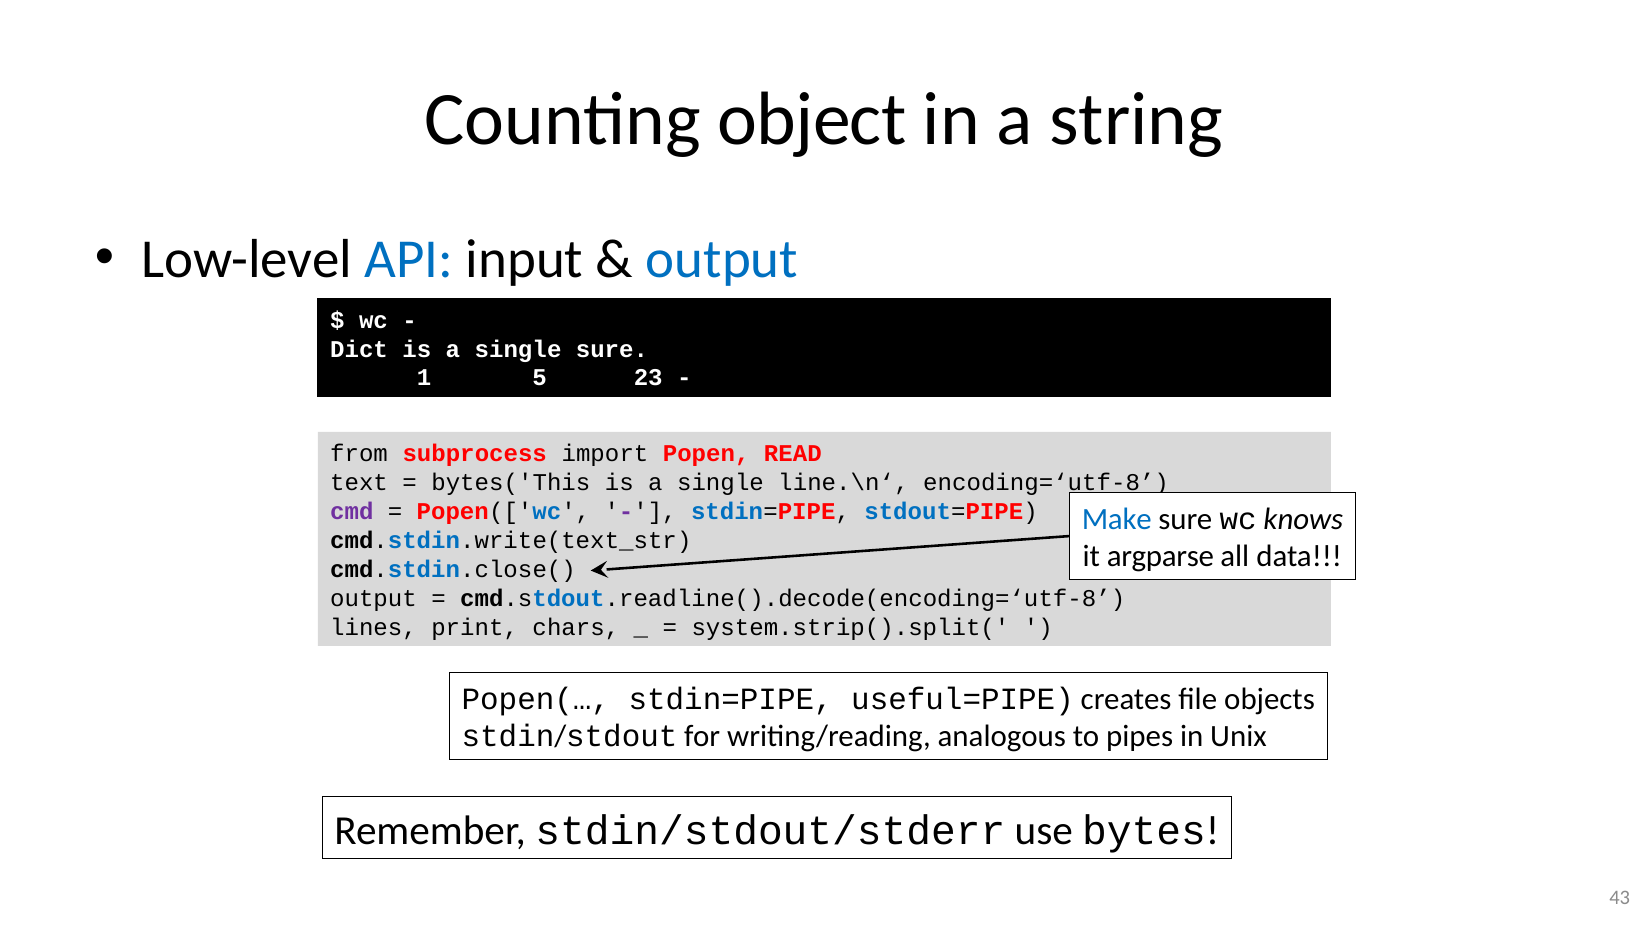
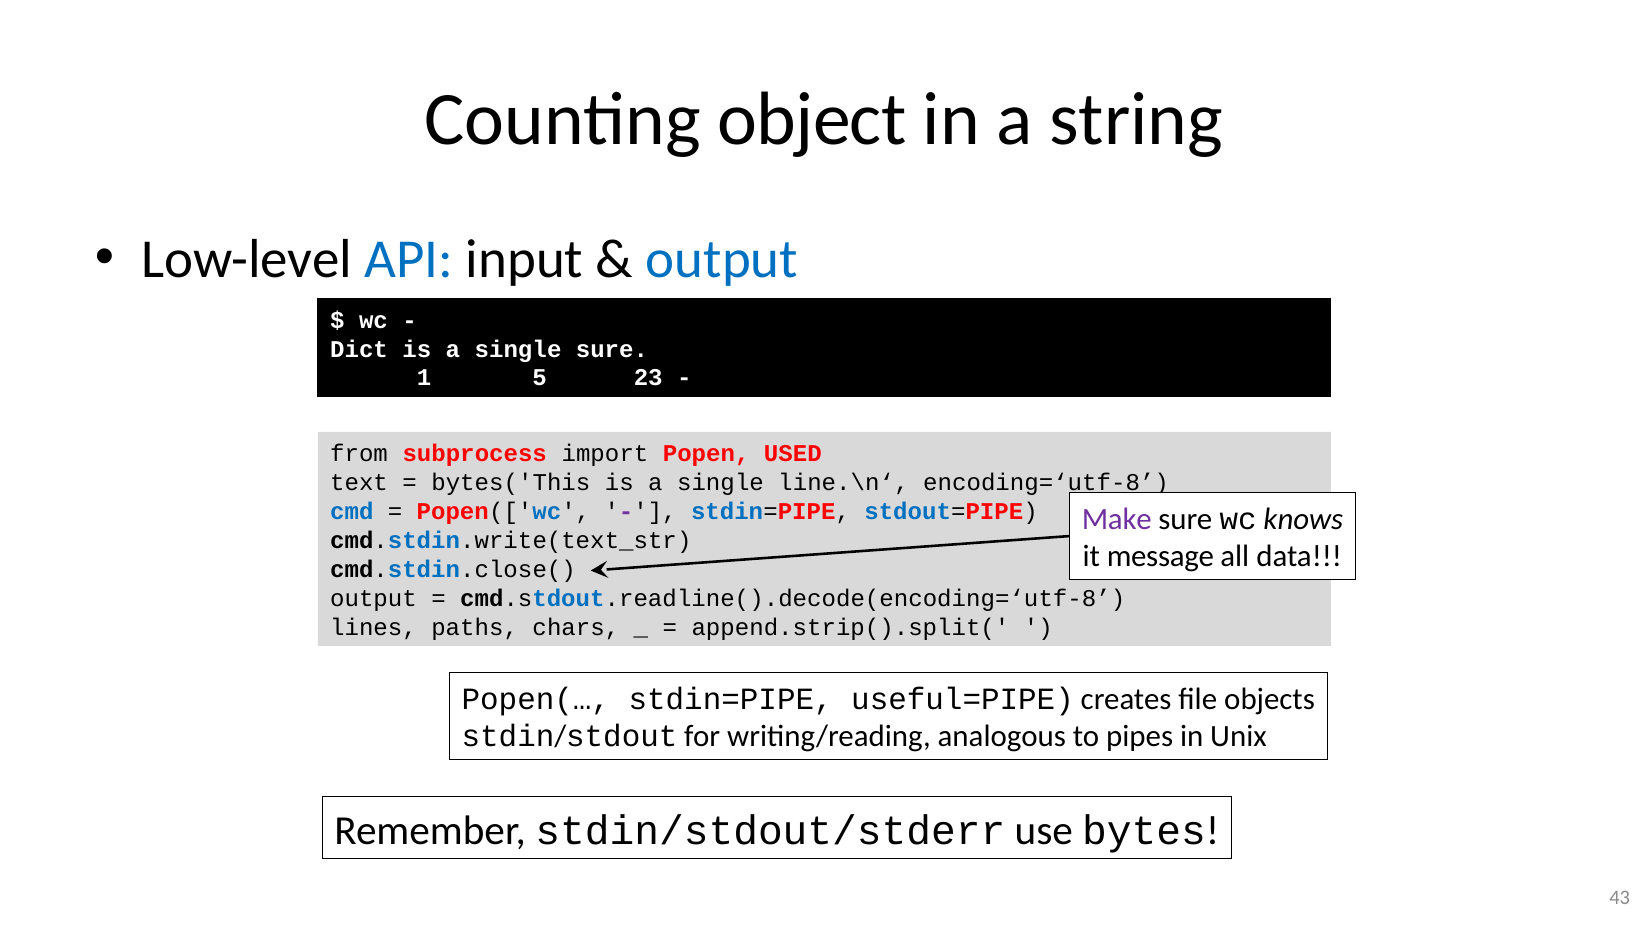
READ: READ -> USED
cmd colour: purple -> blue
Make colour: blue -> purple
argparse: argparse -> message
print: print -> paths
system.strip().split(: system.strip().split( -> append.strip().split(
